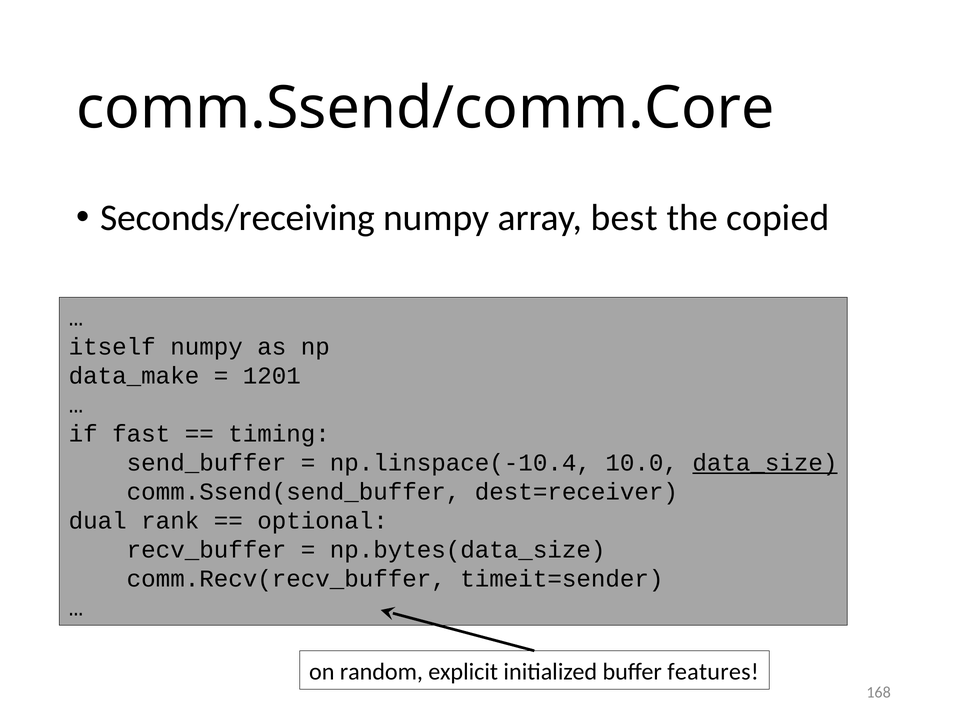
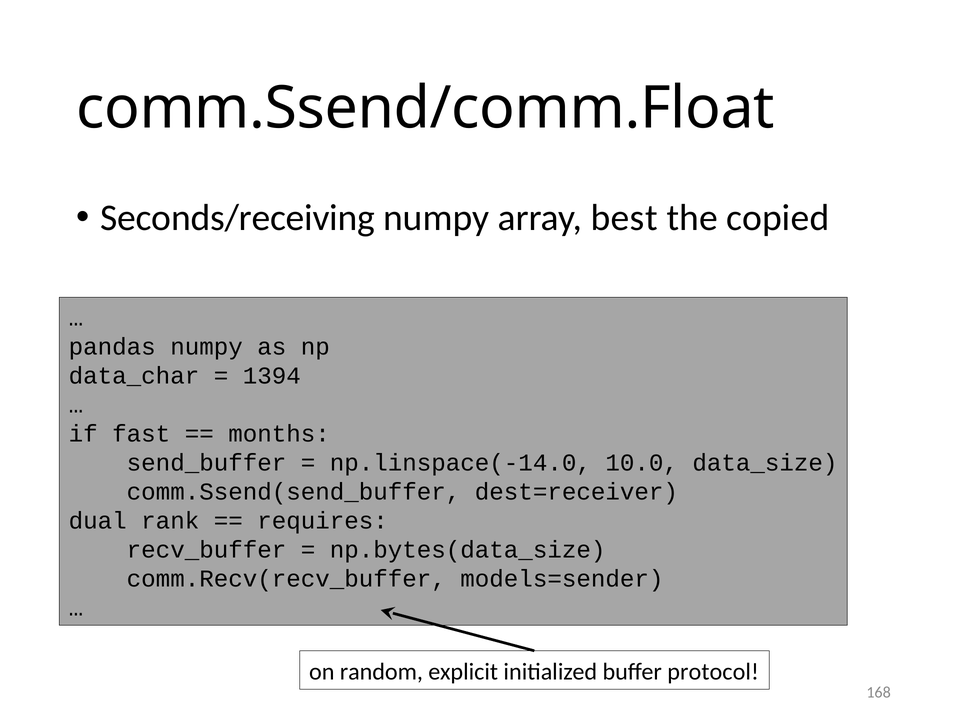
comm.Ssend/comm.Core: comm.Ssend/comm.Core -> comm.Ssend/comm.Float
itself: itself -> pandas
data_make: data_make -> data_char
1201: 1201 -> 1394
timing: timing -> months
np.linspace(-10.4: np.linspace(-10.4 -> np.linspace(-14.0
data_size underline: present -> none
optional: optional -> requires
timeit=sender: timeit=sender -> models=sender
features: features -> protocol
